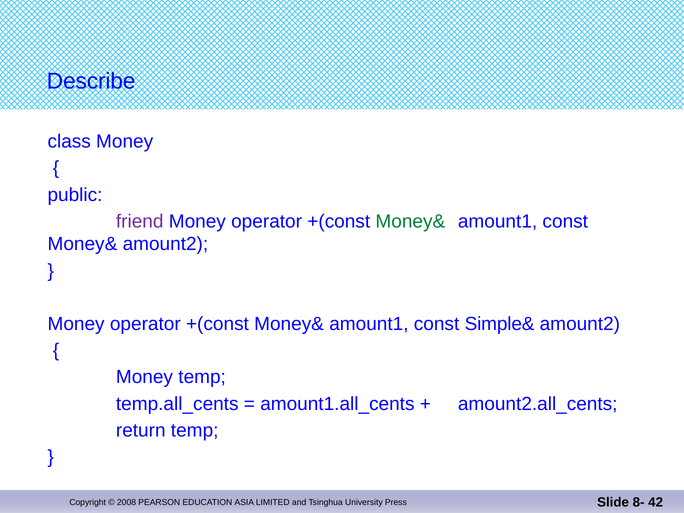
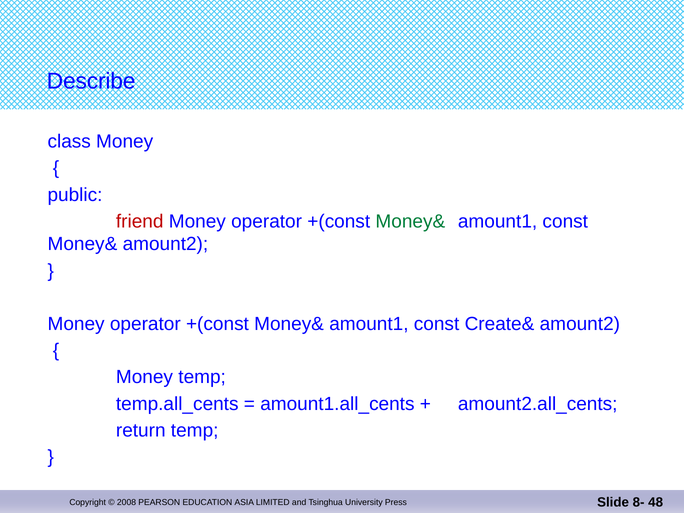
friend colour: purple -> red
Simple&: Simple& -> Create&
42: 42 -> 48
